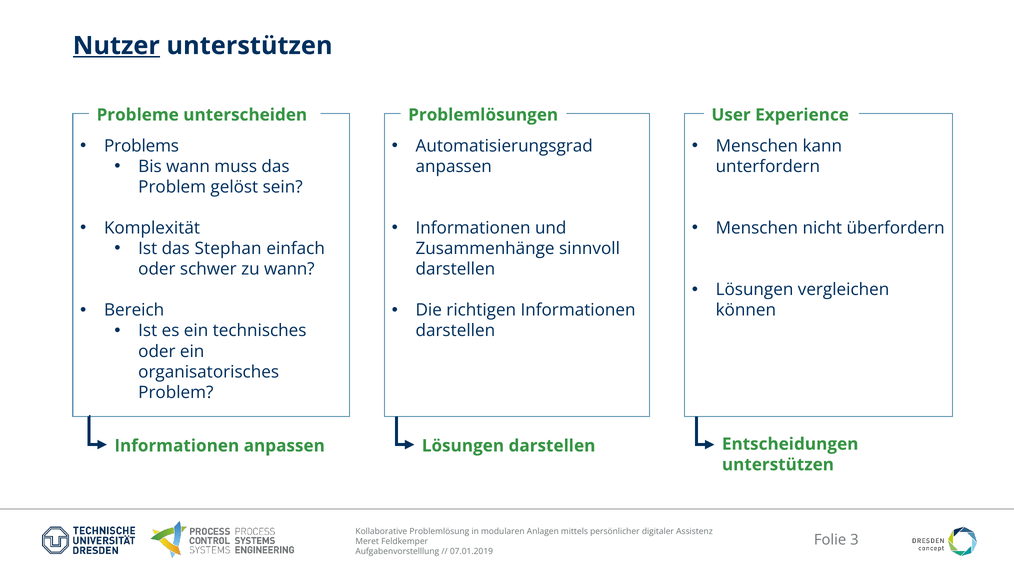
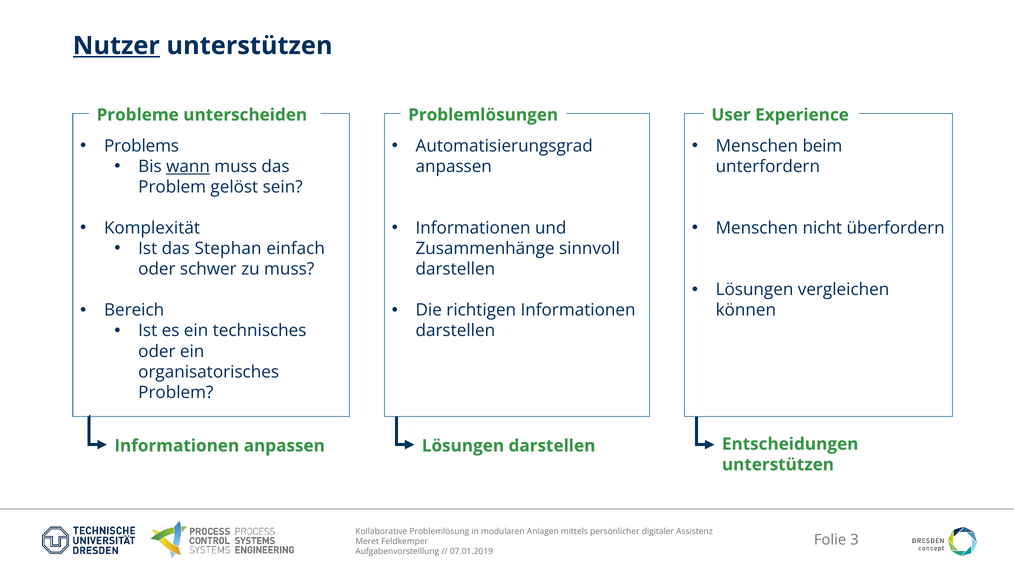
kann: kann -> beim
wann at (188, 167) underline: none -> present
zu wann: wann -> muss
